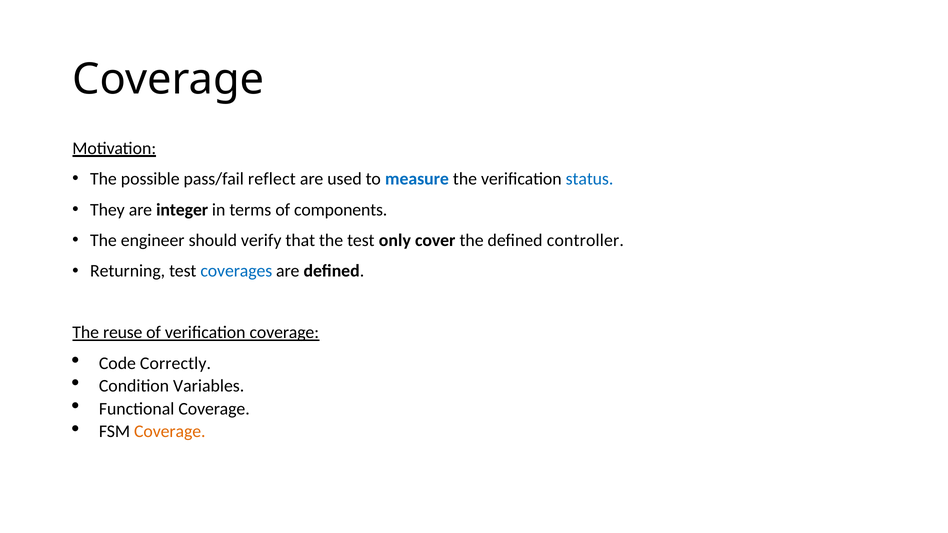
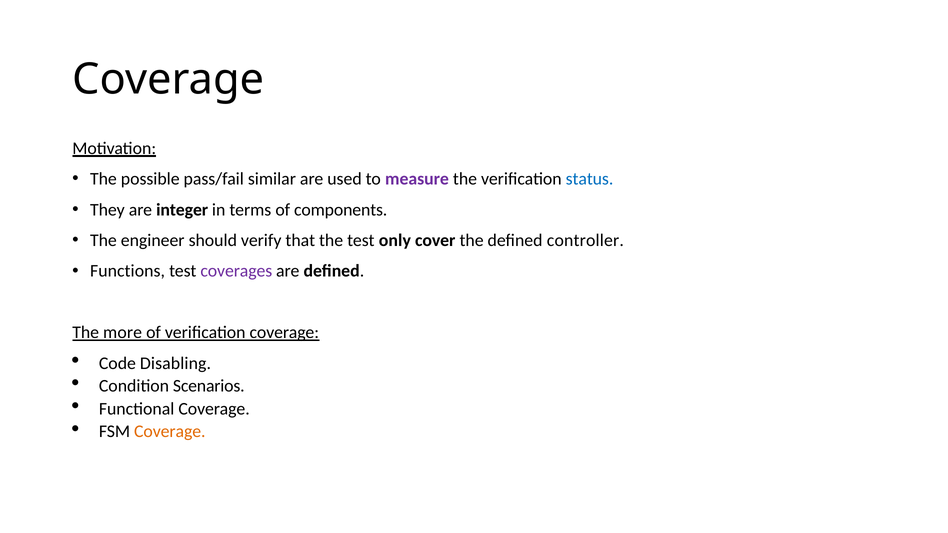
reflect: reflect -> similar
measure colour: blue -> purple
Returning: Returning -> Functions
coverages colour: blue -> purple
reuse: reuse -> more
Correctly: Correctly -> Disabling
Variables: Variables -> Scenarios
